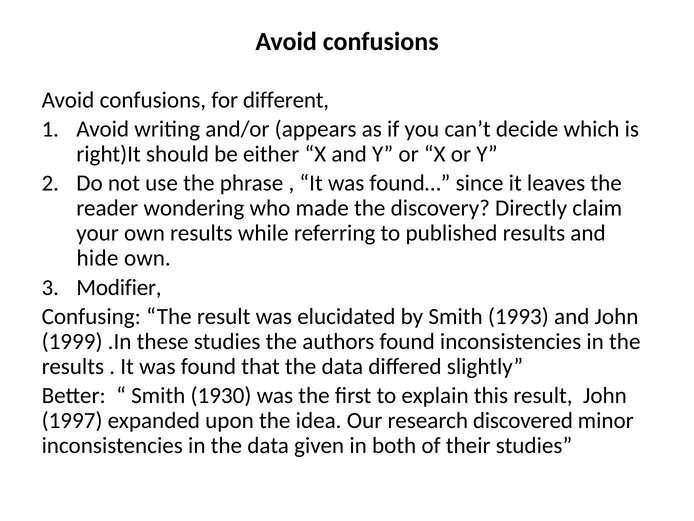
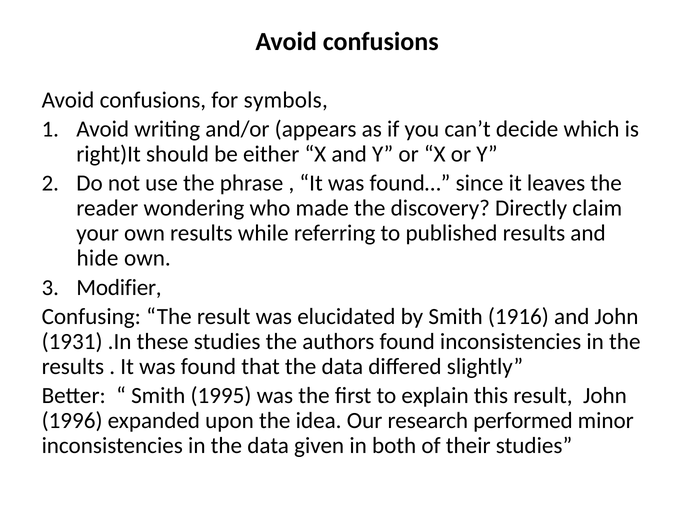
different: different -> symbols
1993: 1993 -> 1916
1999: 1999 -> 1931
1930: 1930 -> 1995
1997: 1997 -> 1996
discovered: discovered -> performed
